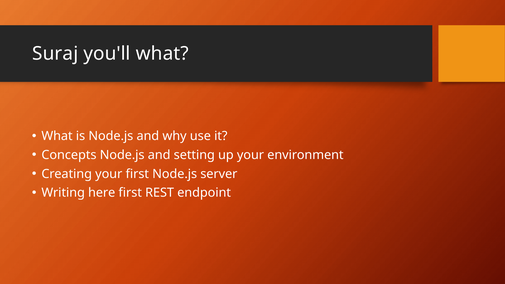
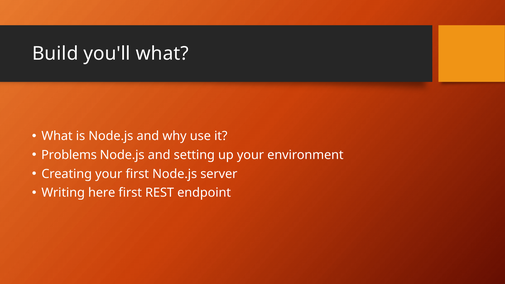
Suraj: Suraj -> Build
Concepts: Concepts -> Problems
